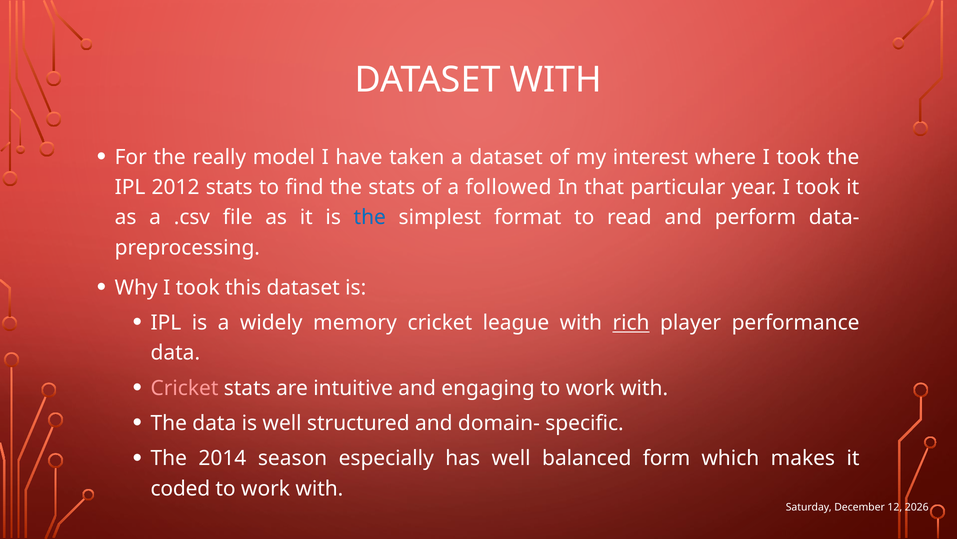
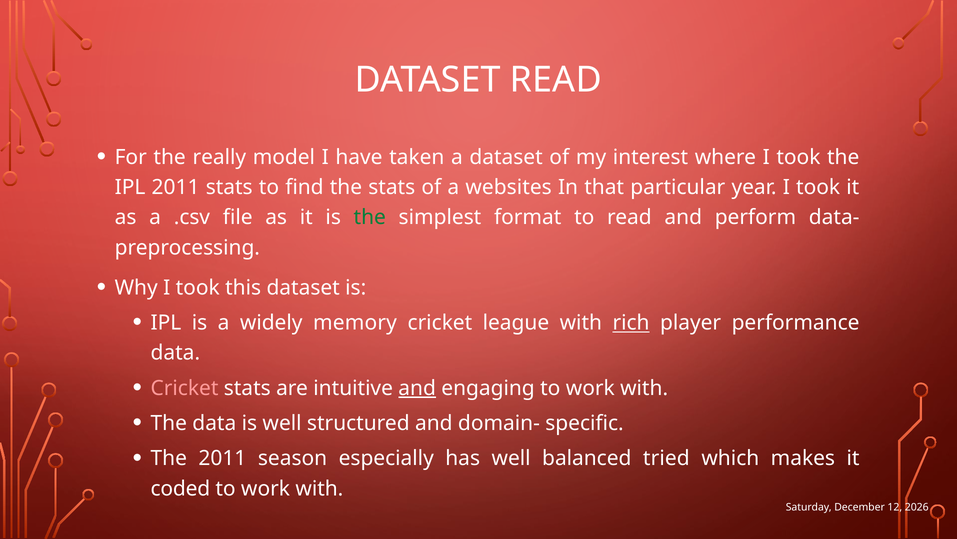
DATASET WITH: WITH -> READ
IPL 2012: 2012 -> 2011
followed: followed -> websites
the at (370, 217) colour: blue -> green
and at (417, 388) underline: none -> present
The 2014: 2014 -> 2011
form: form -> tried
